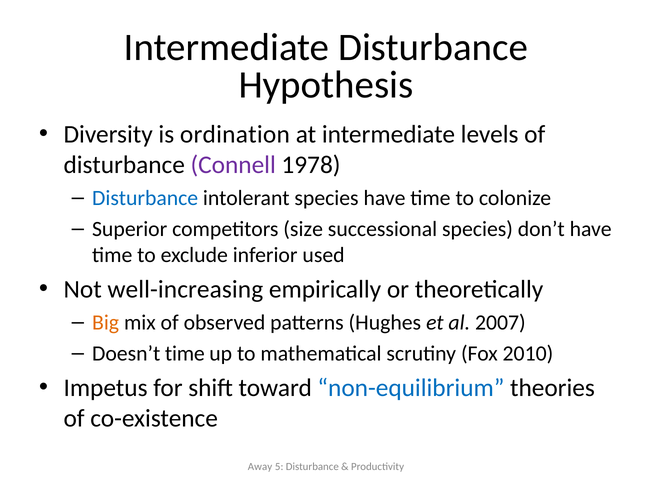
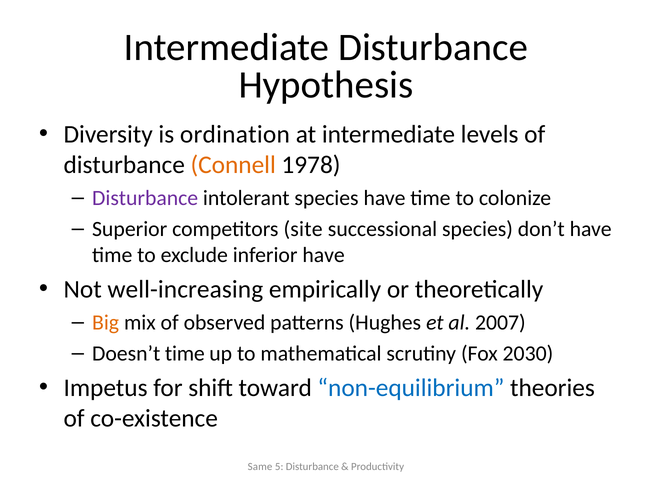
Connell colour: purple -> orange
Disturbance at (145, 198) colour: blue -> purple
size: size -> site
inferior used: used -> have
2010: 2010 -> 2030
Away: Away -> Same
